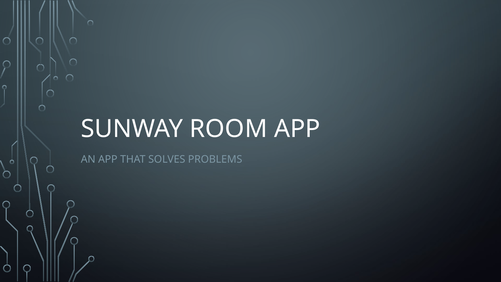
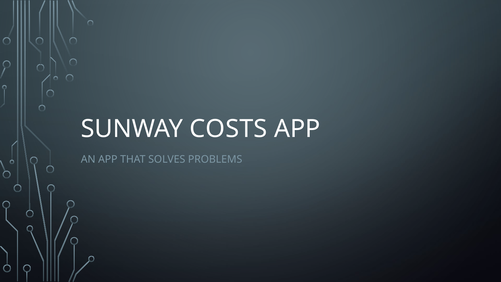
ROOM: ROOM -> COSTS
